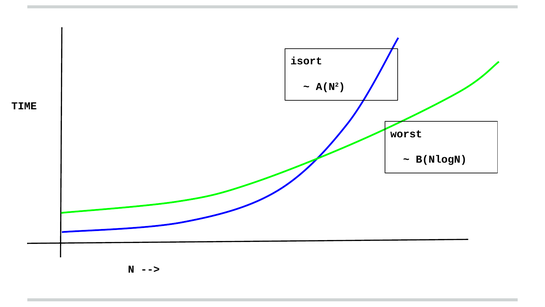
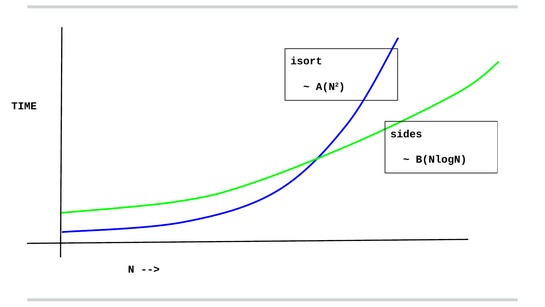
worst: worst -> sides
